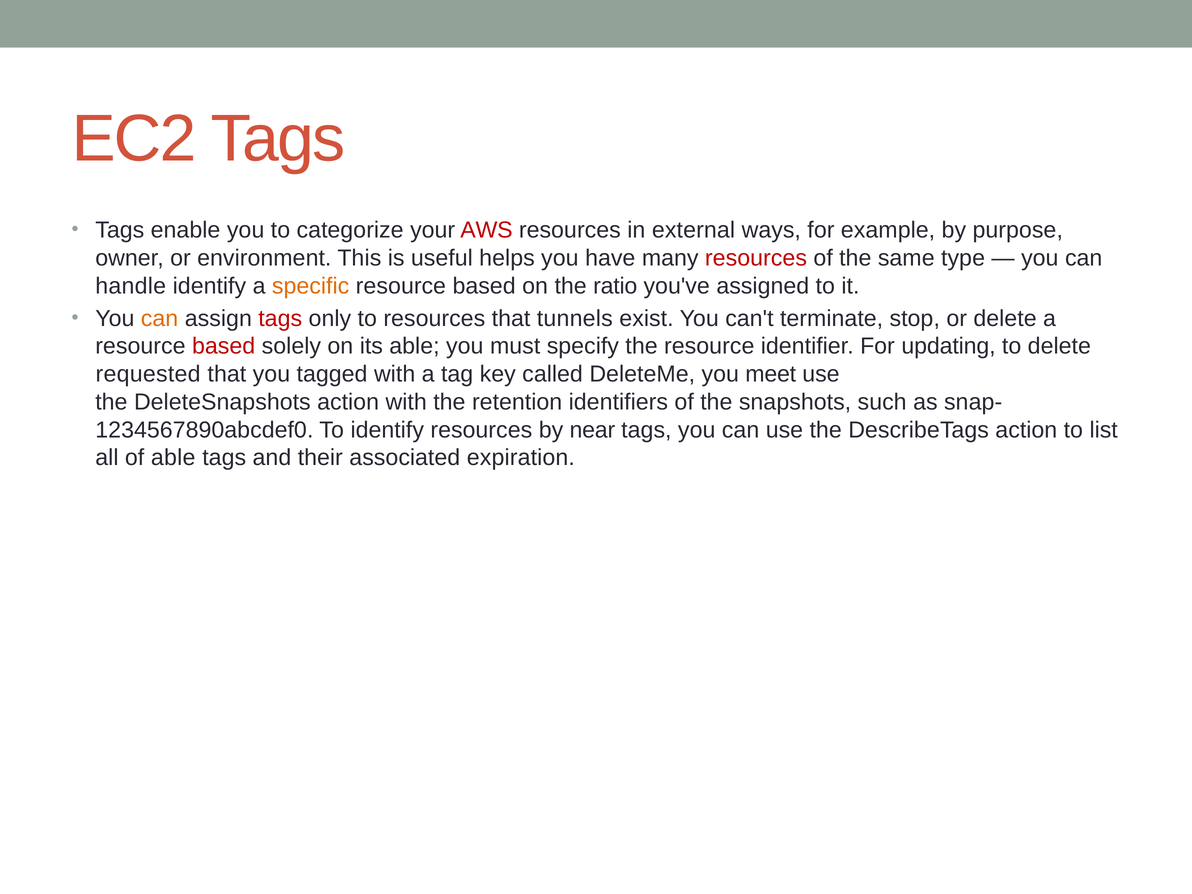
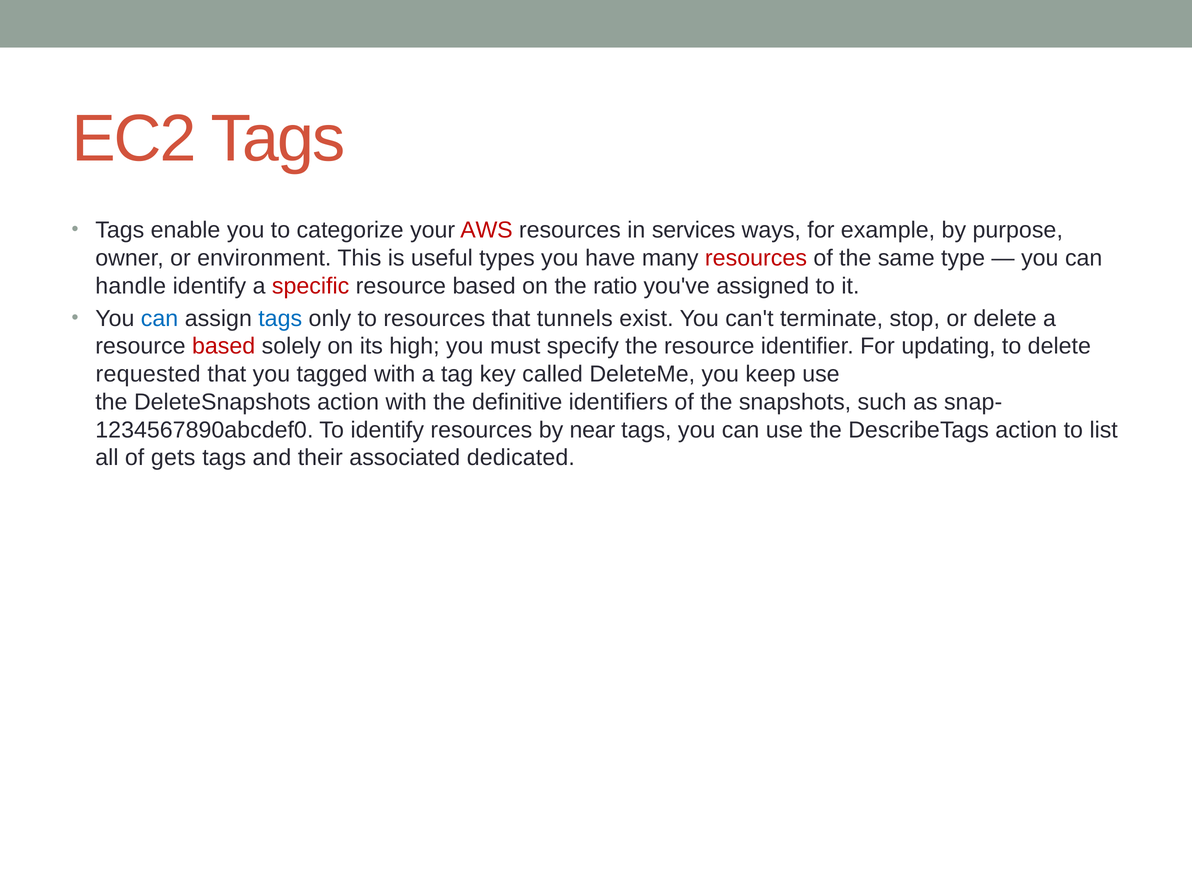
external: external -> services
helps: helps -> types
specific colour: orange -> red
can at (160, 318) colour: orange -> blue
tags at (280, 318) colour: red -> blue
its able: able -> high
meet: meet -> keep
retention: retention -> definitive
of able: able -> gets
expiration: expiration -> dedicated
